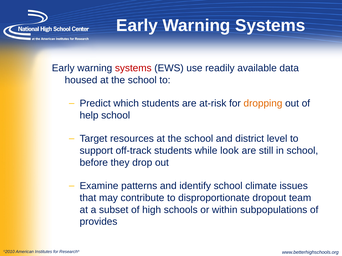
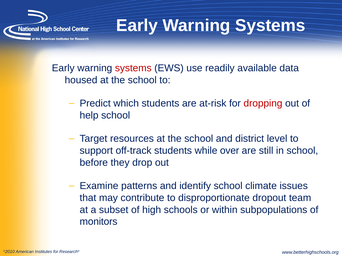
dropping colour: orange -> red
look: look -> over
provides: provides -> monitors
